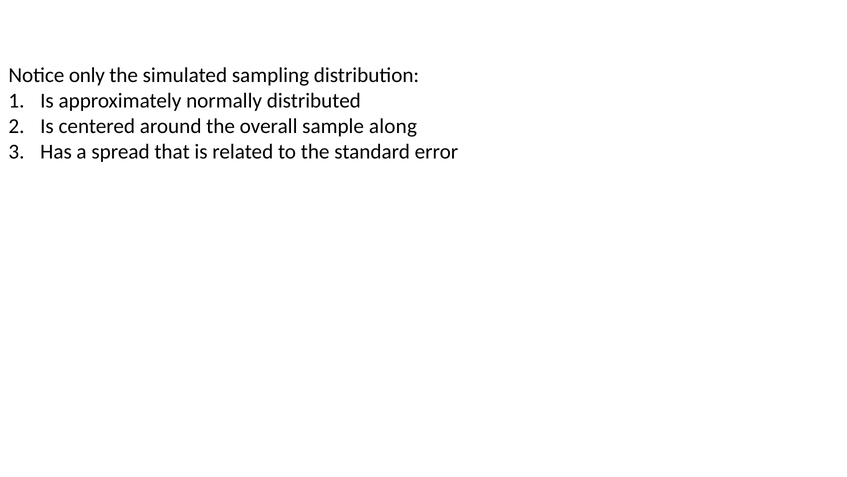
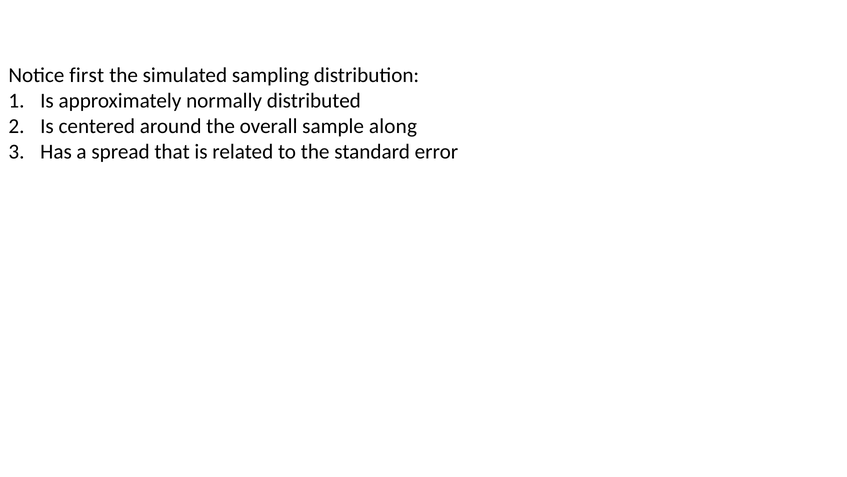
only: only -> first
